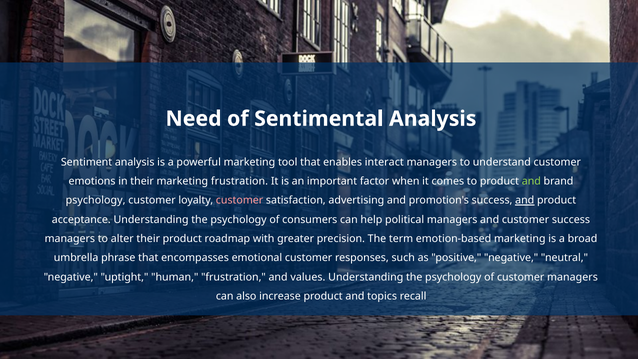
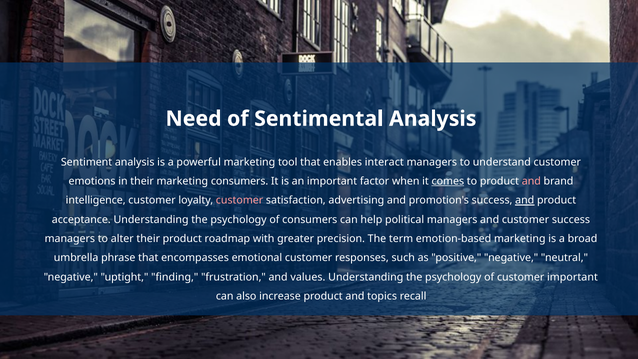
marketing frustration: frustration -> consumers
comes underline: none -> present
and at (531, 181) colour: light green -> pink
psychology at (96, 200): psychology -> intelligence
human: human -> finding
customer managers: managers -> important
